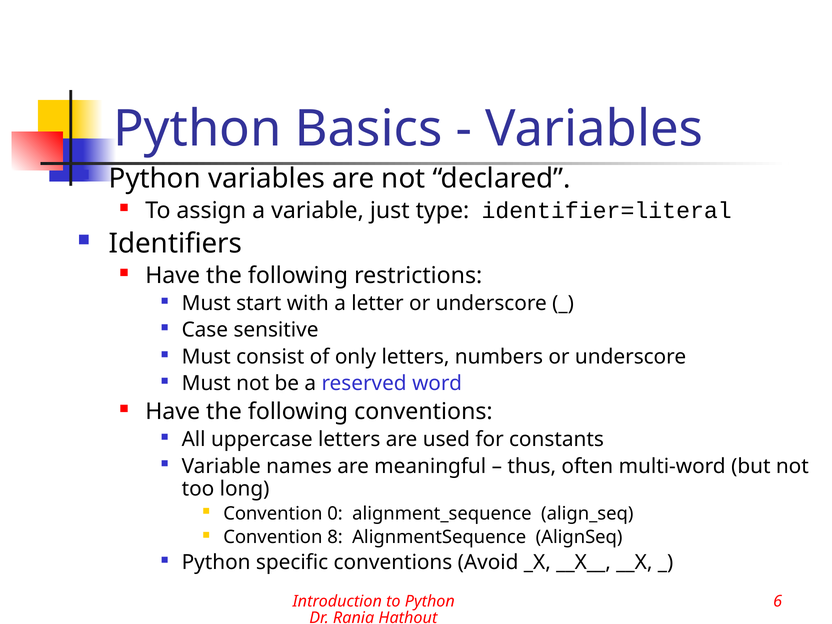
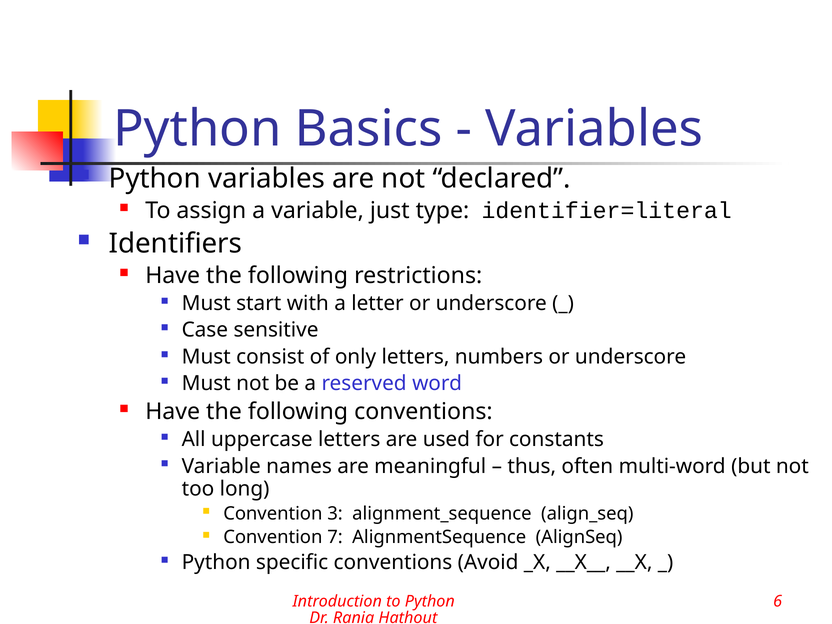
0: 0 -> 3
8: 8 -> 7
